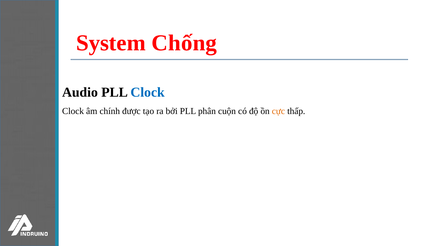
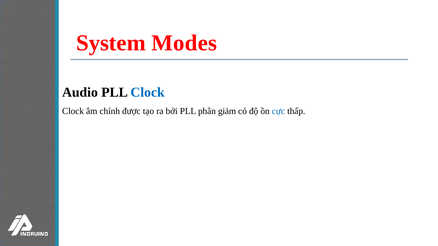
Chống: Chống -> Modes
cuộn: cuộn -> giảm
cực colour: orange -> blue
